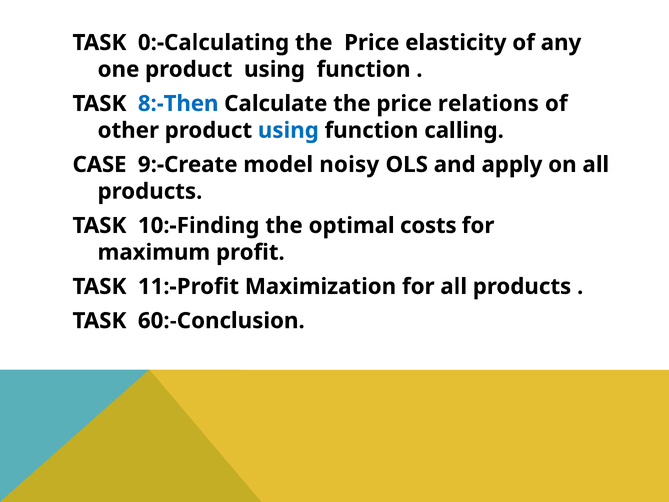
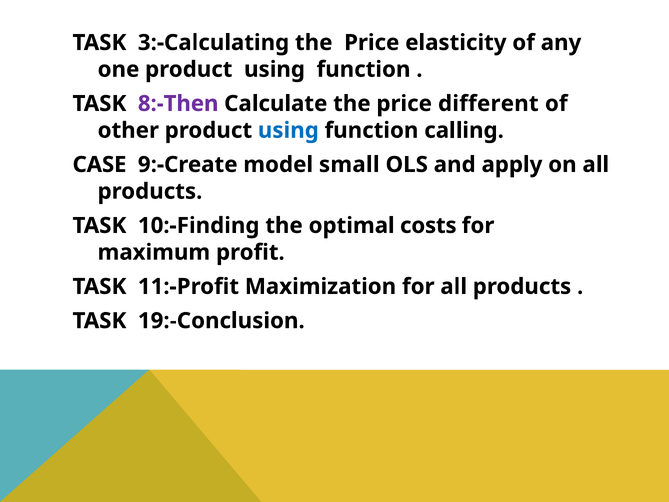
0:-Calculating: 0:-Calculating -> 3:-Calculating
8:-Then colour: blue -> purple
relations: relations -> different
noisy: noisy -> small
60:-Conclusion: 60:-Conclusion -> 19:-Conclusion
